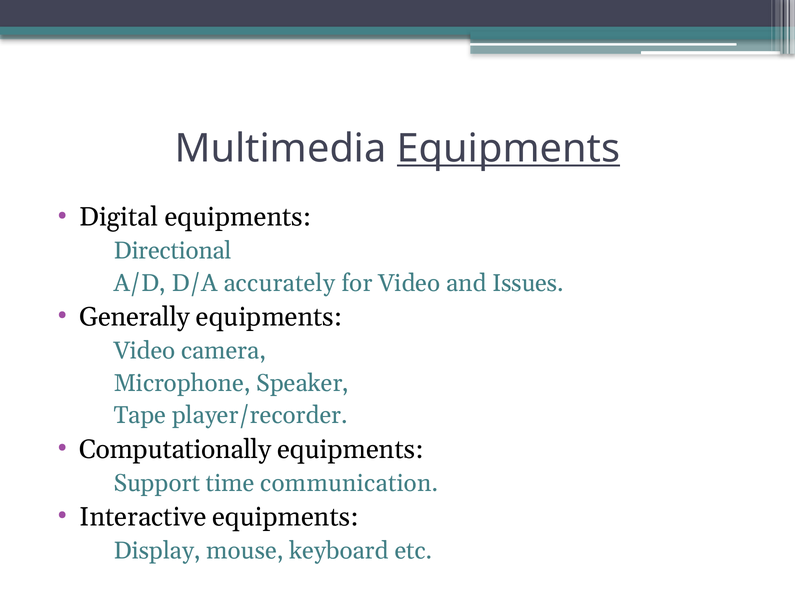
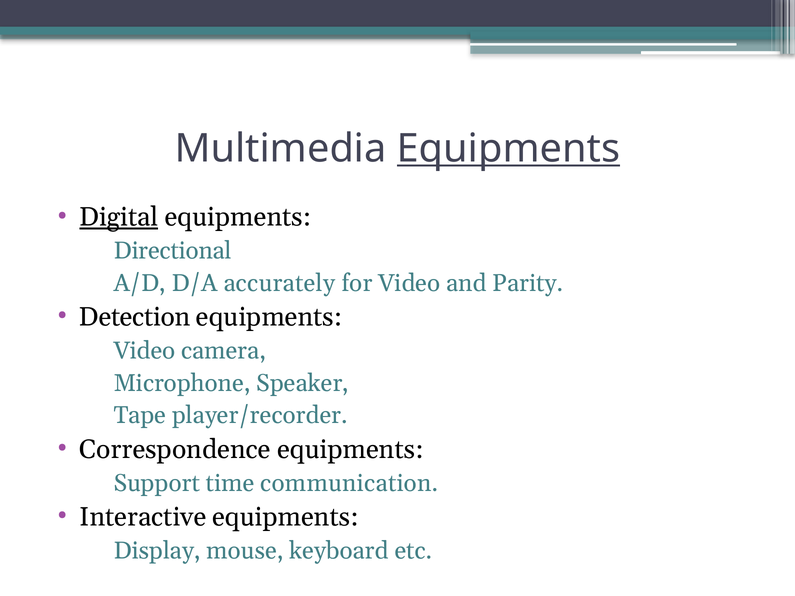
Digital underline: none -> present
Issues: Issues -> Parity
Generally: Generally -> Detection
Computationally: Computationally -> Correspondence
